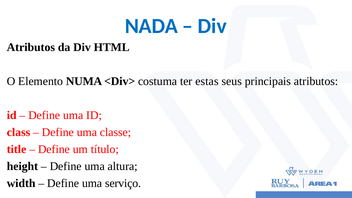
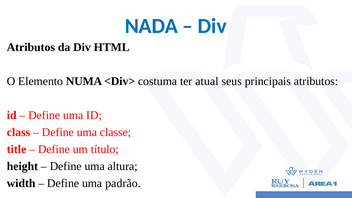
estas: estas -> atual
serviço: serviço -> padrão
